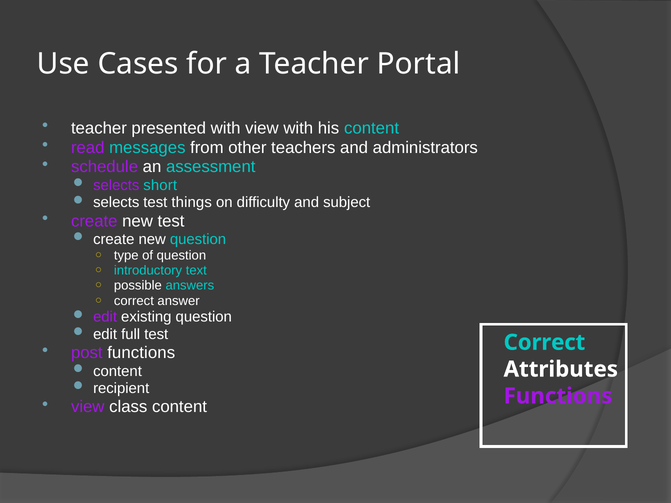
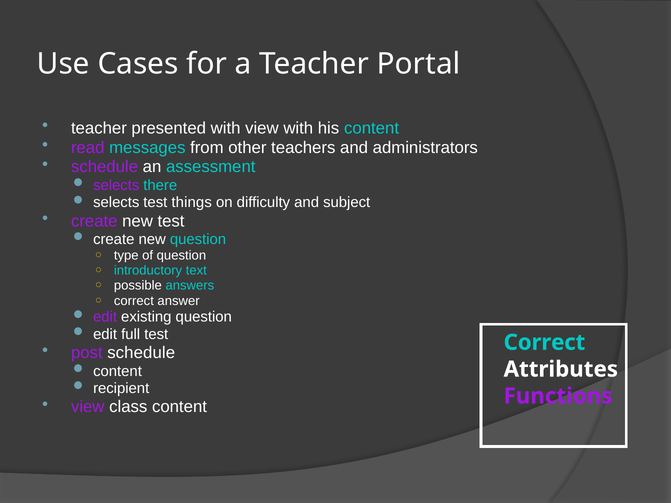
short: short -> there
post functions: functions -> schedule
